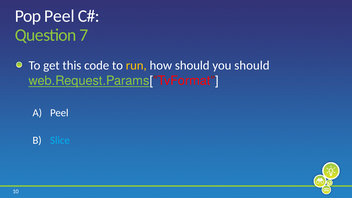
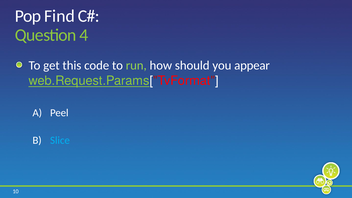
Pop Peel: Peel -> Find
7: 7 -> 4
run colour: yellow -> light green
you should: should -> appear
